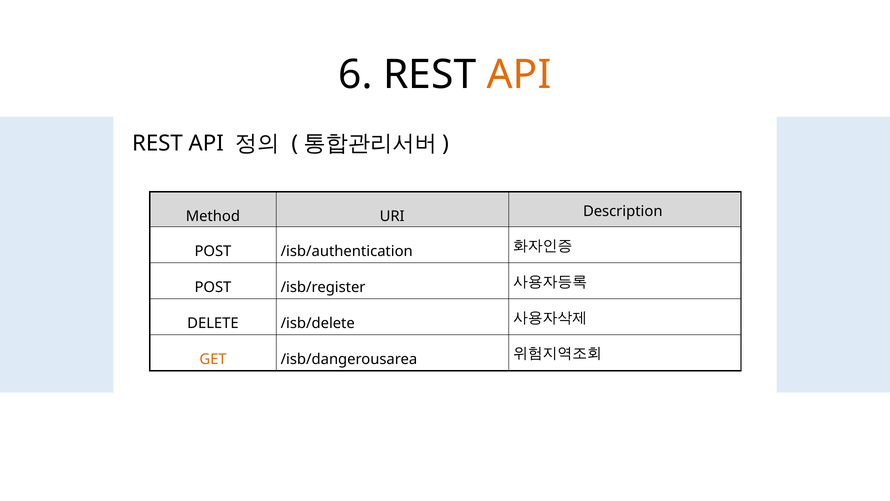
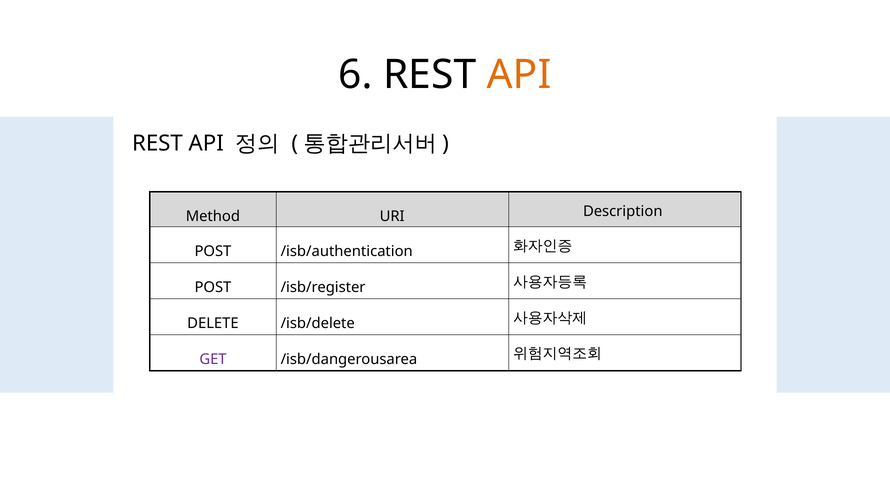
GET colour: orange -> purple
